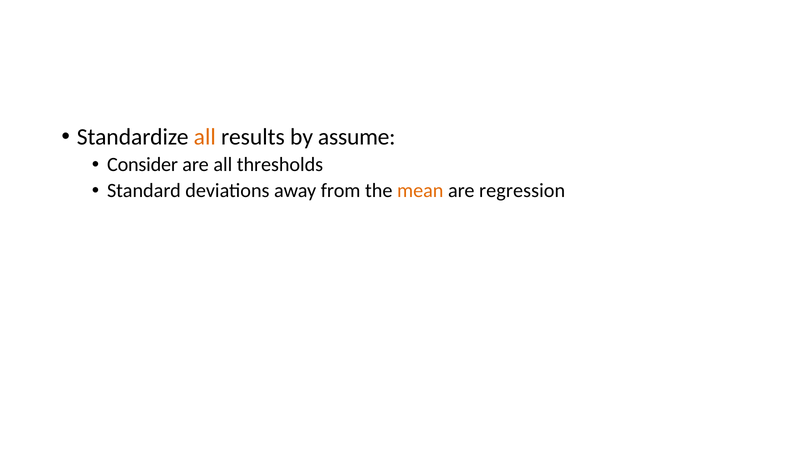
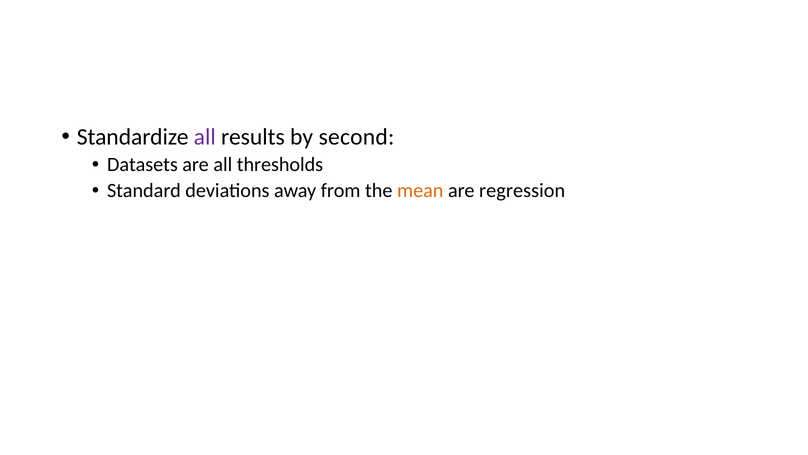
all at (205, 137) colour: orange -> purple
assume: assume -> second
Consider: Consider -> Datasets
